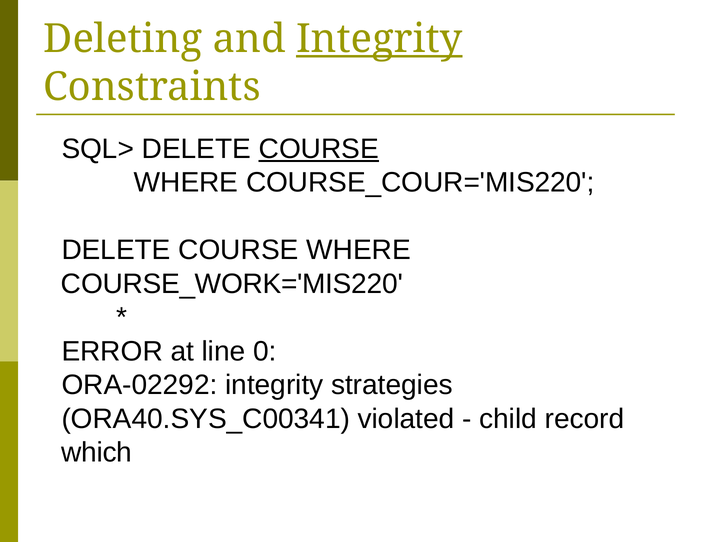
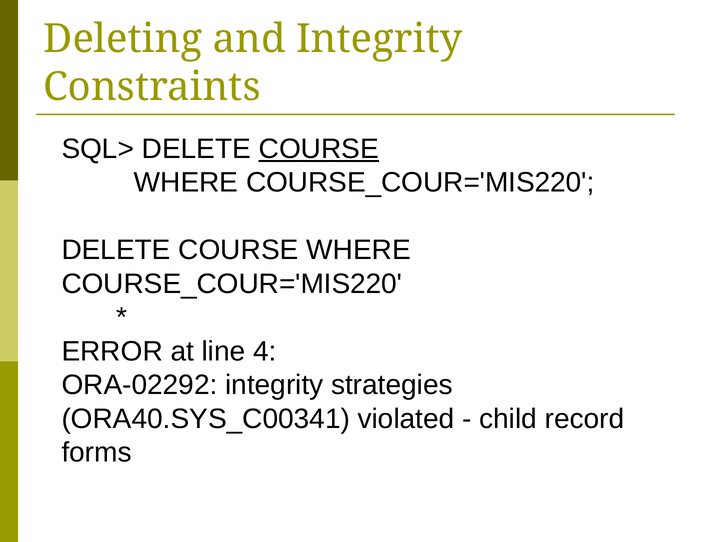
Integrity at (379, 39) underline: present -> none
COURSE_WORK='MIS220 at (232, 284): COURSE_WORK='MIS220 -> COURSE_COUR='MIS220
0: 0 -> 4
which: which -> forms
